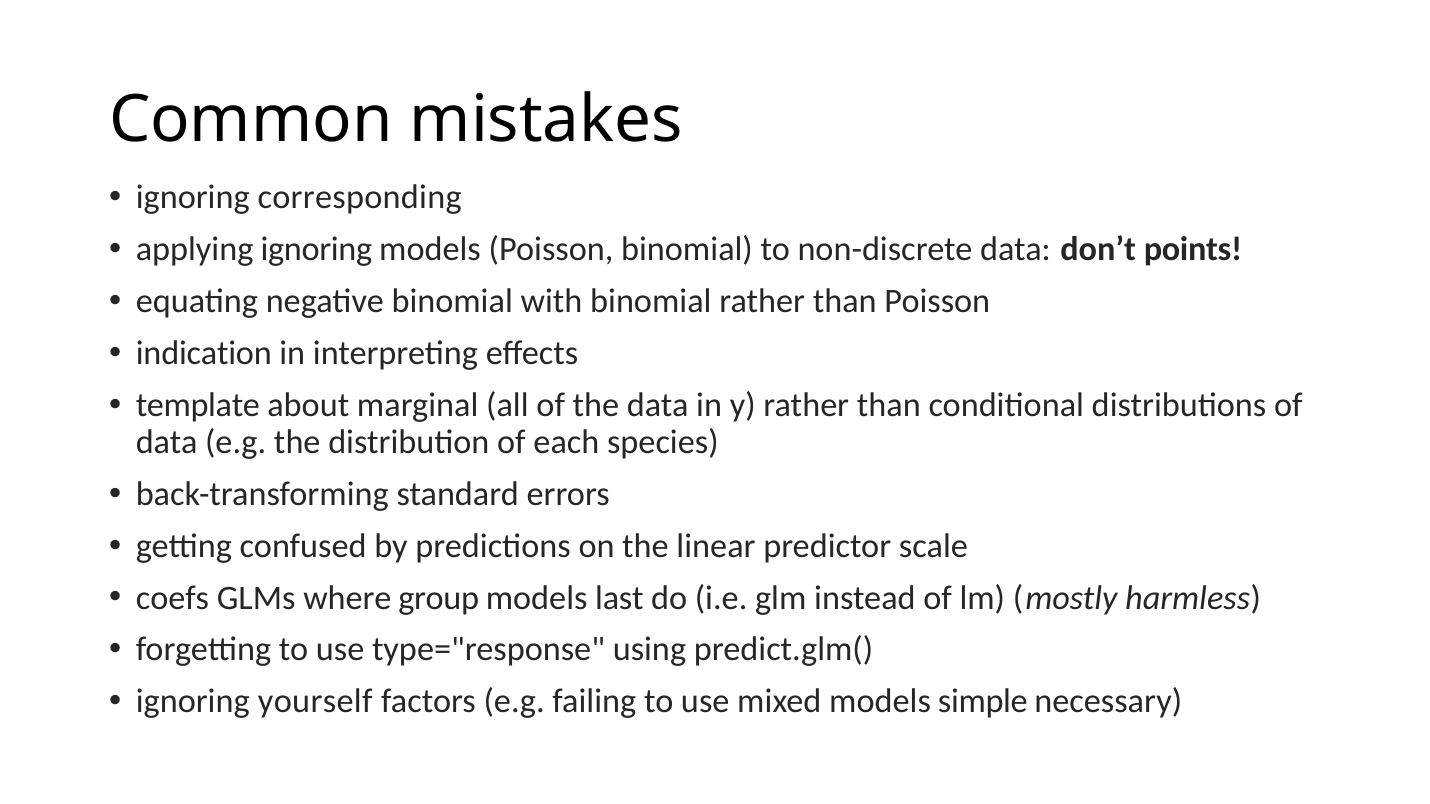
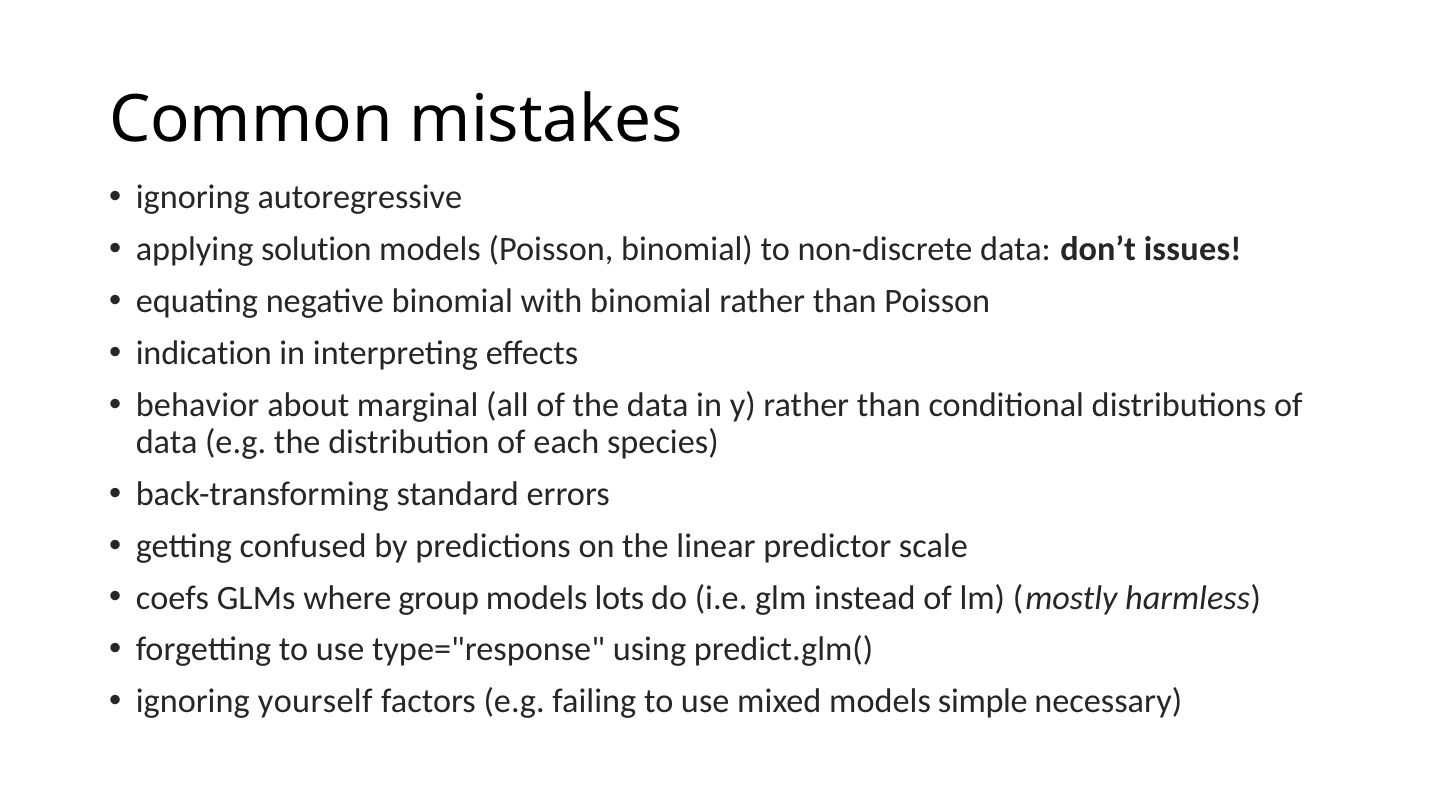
corresponding: corresponding -> autoregressive
applying ignoring: ignoring -> solution
points: points -> issues
template: template -> behavior
last: last -> lots
